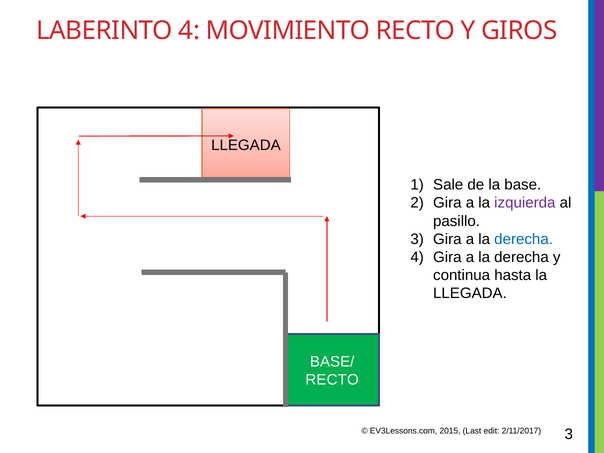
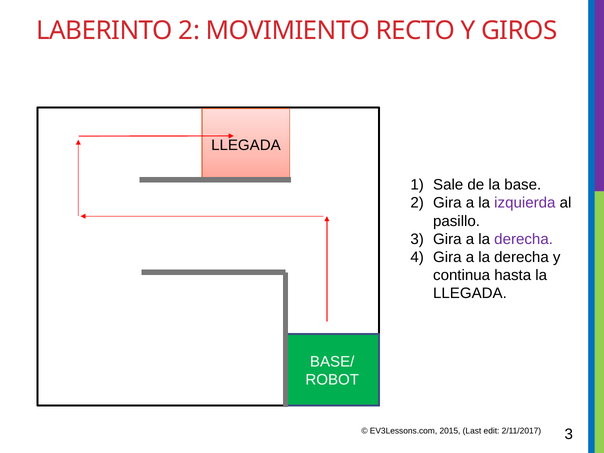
LABERINTO 4: 4 -> 2
derecha at (524, 239) colour: blue -> purple
RECTO at (332, 380): RECTO -> ROBOT
